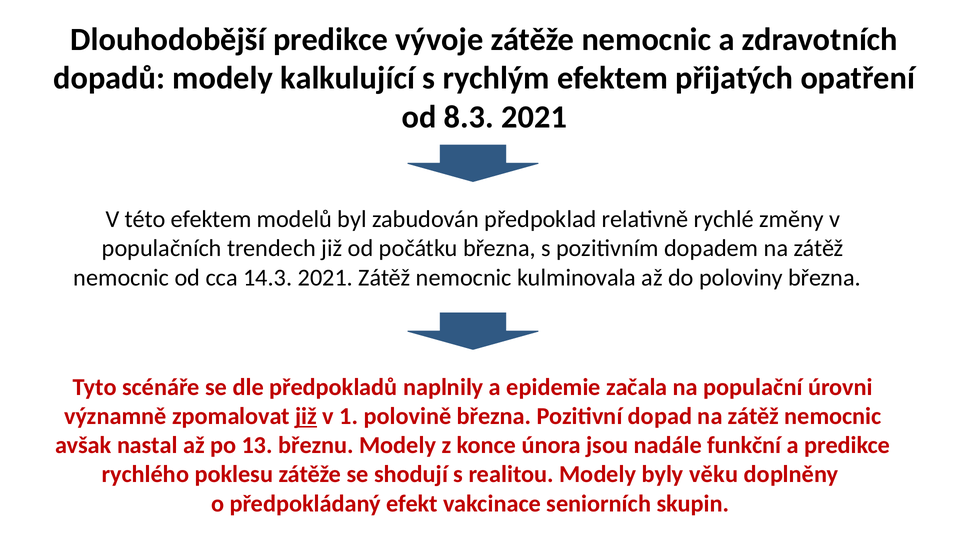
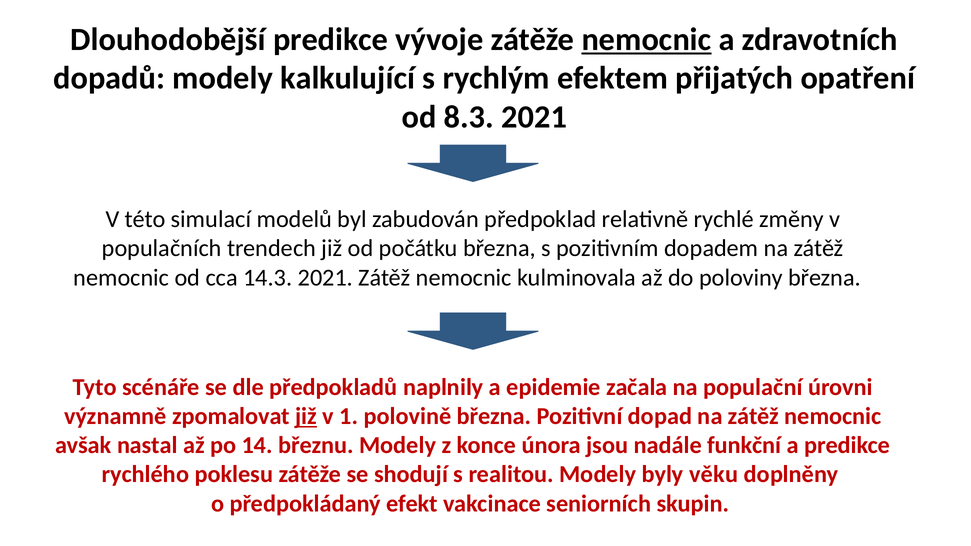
nemocnic at (646, 39) underline: none -> present
této efektem: efektem -> simulací
13: 13 -> 14
